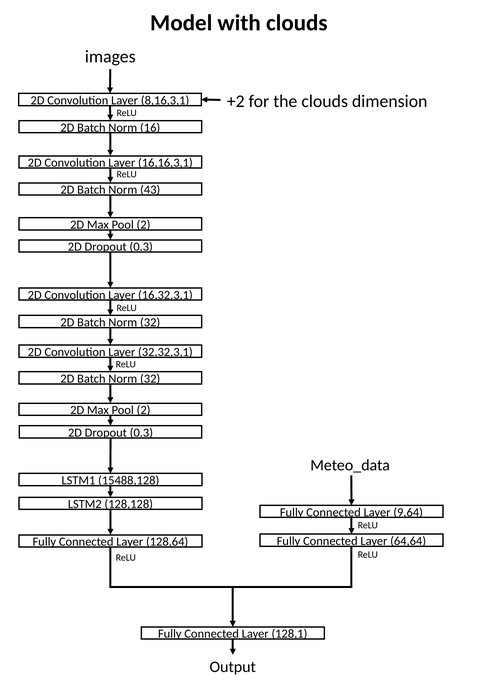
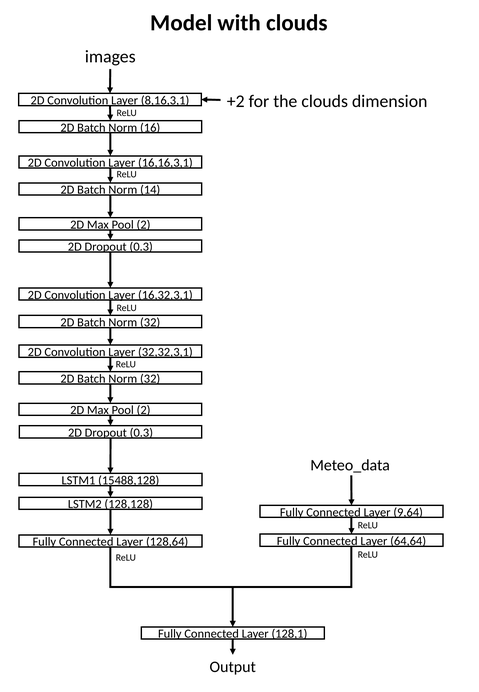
43: 43 -> 14
